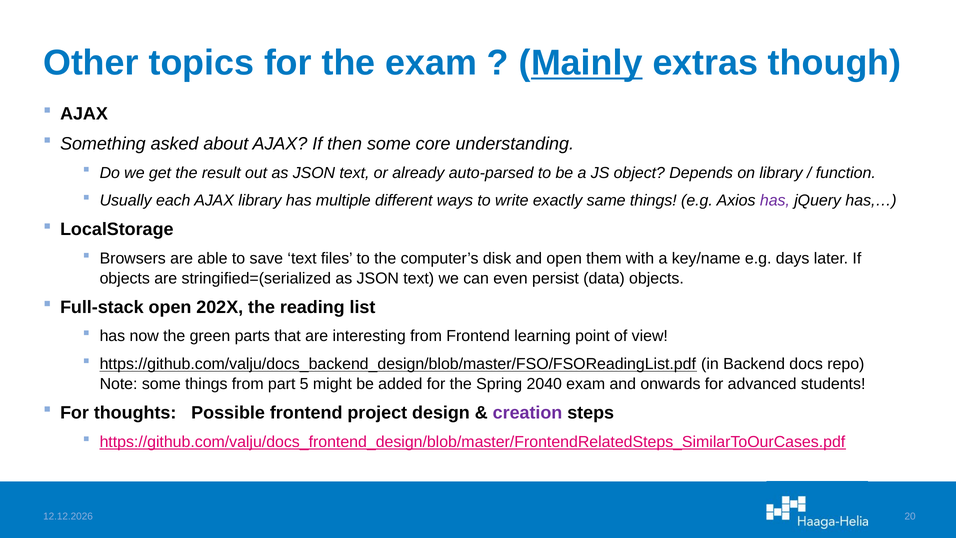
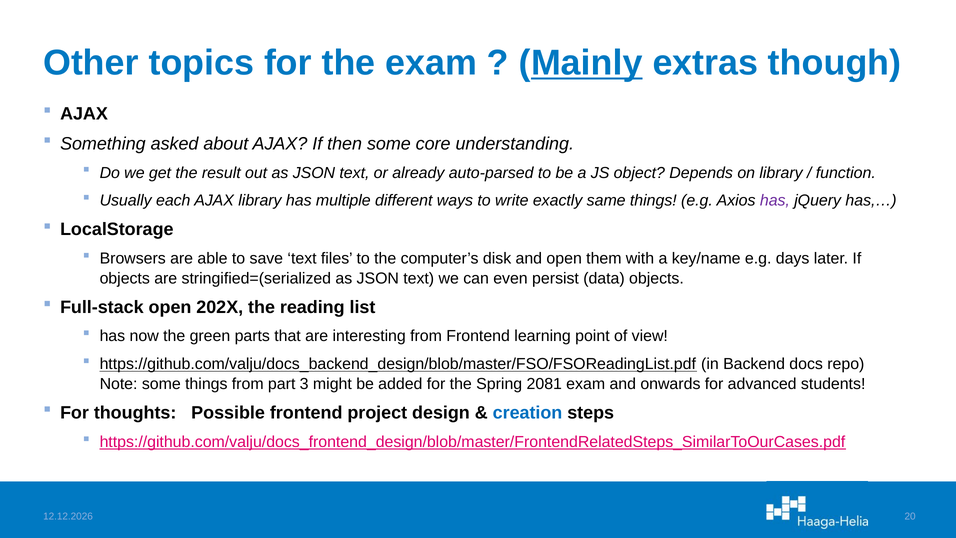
5: 5 -> 3
2040: 2040 -> 2081
creation colour: purple -> blue
